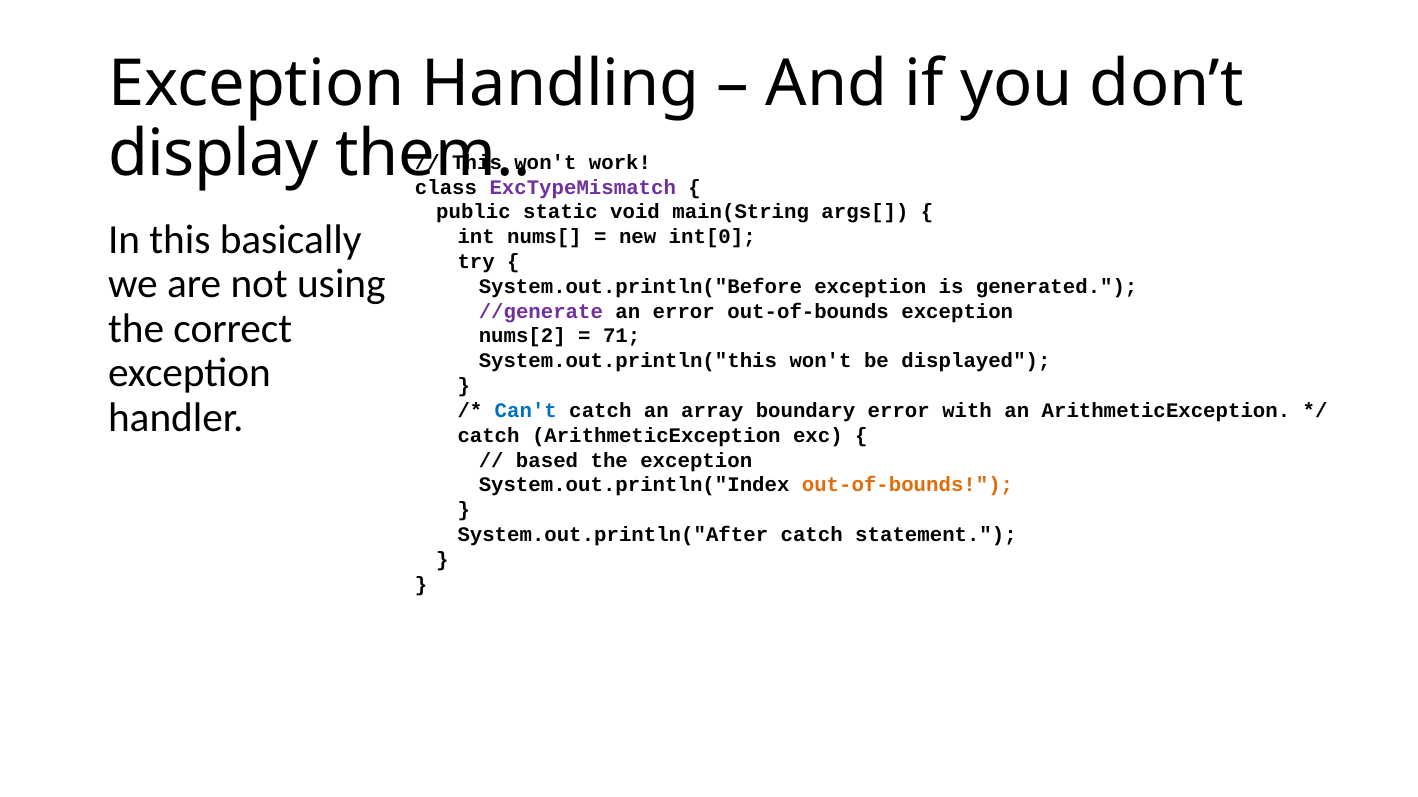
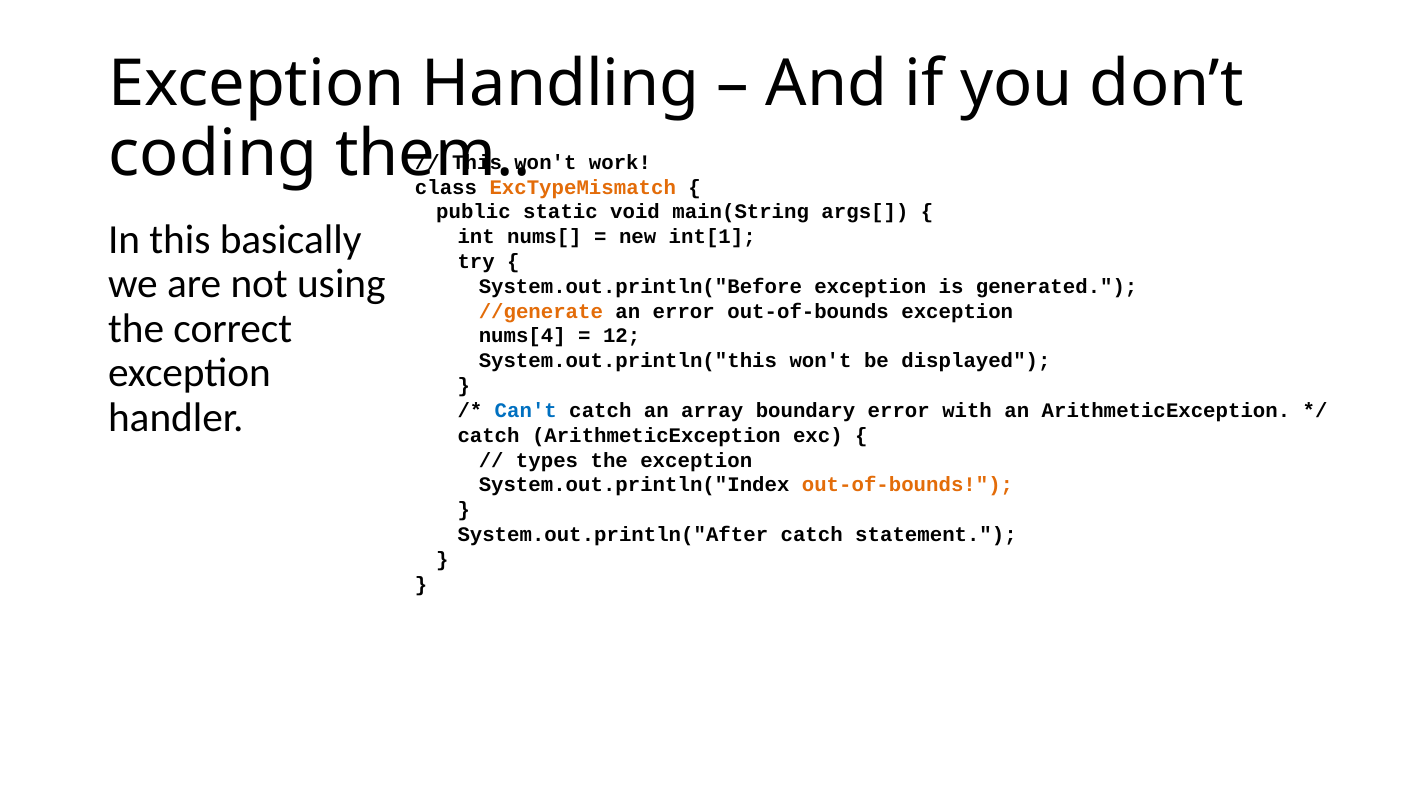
display: display -> coding
ExcTypeMismatch colour: purple -> orange
int[0: int[0 -> int[1
//generate colour: purple -> orange
nums[2: nums[2 -> nums[4
71: 71 -> 12
based: based -> types
